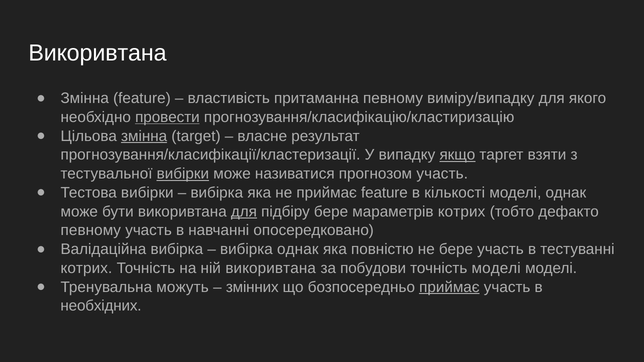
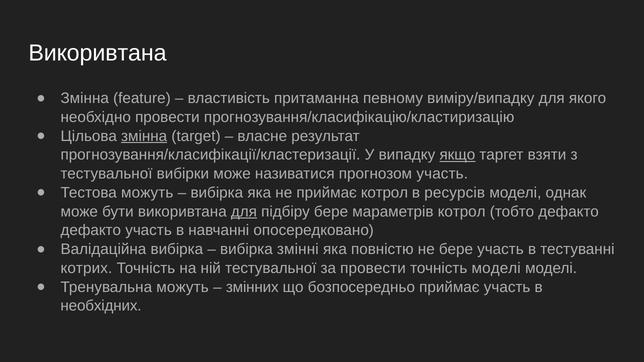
провести at (167, 117) underline: present -> none
вибірки at (183, 174) underline: present -> none
Тестова вибірки: вибірки -> можуть
приймає feature: feature -> котрол
кількості: кількості -> ресурсів
мараметрів котрих: котрих -> котрол
певному at (91, 231): певному -> дефакто
вибірка однак: однак -> змінні
ній викоривтана: викоривтана -> тестувальної
за побудови: побудови -> провести
приймає at (449, 287) underline: present -> none
